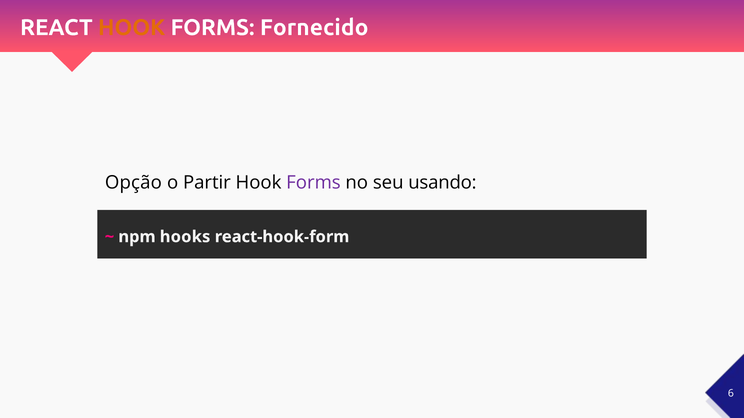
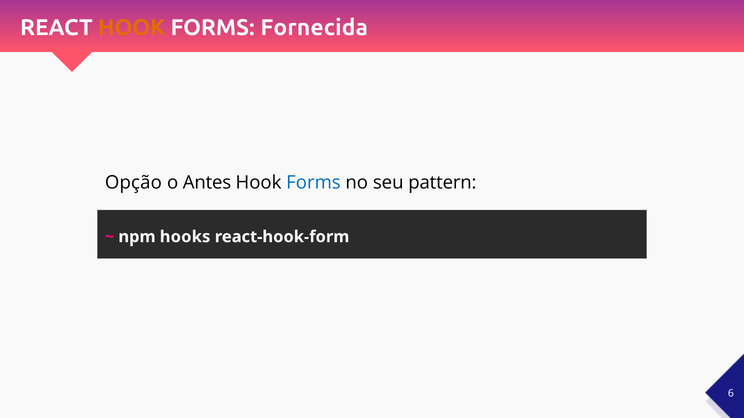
Fornecido: Fornecido -> Fornecida
Partir: Partir -> Antes
Forms at (313, 183) colour: purple -> blue
usando: usando -> pattern
